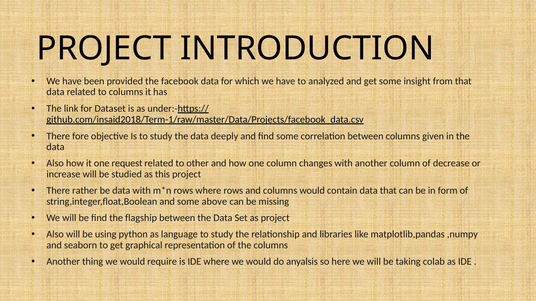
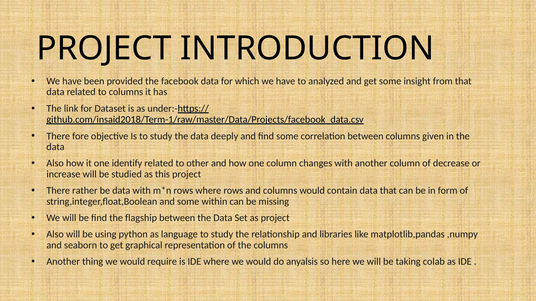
request: request -> identify
above: above -> within
